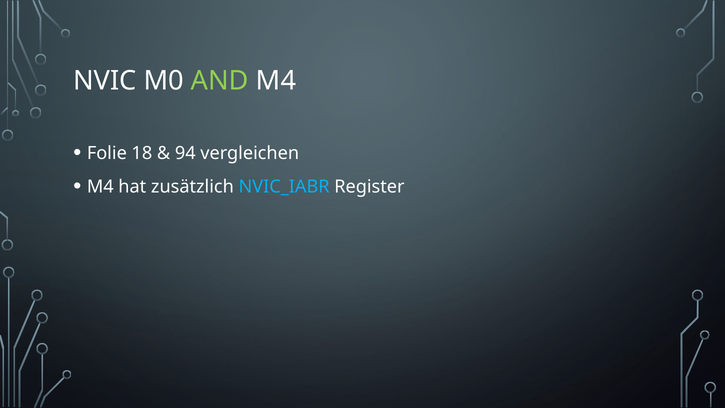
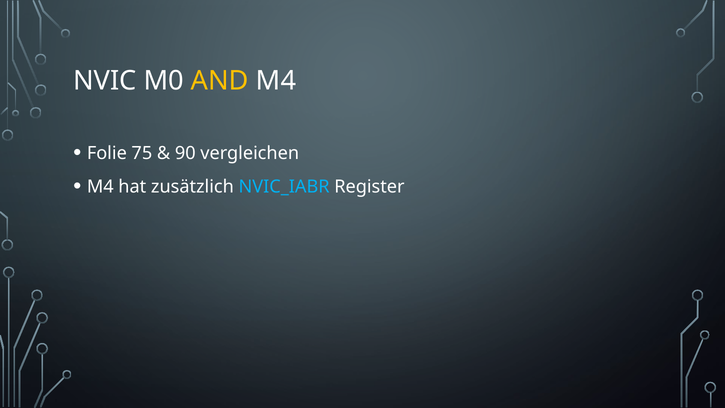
AND colour: light green -> yellow
18: 18 -> 75
94: 94 -> 90
